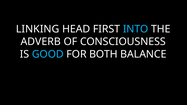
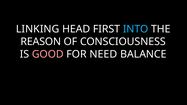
ADVERB: ADVERB -> REASON
GOOD colour: light blue -> pink
BOTH: BOTH -> NEED
